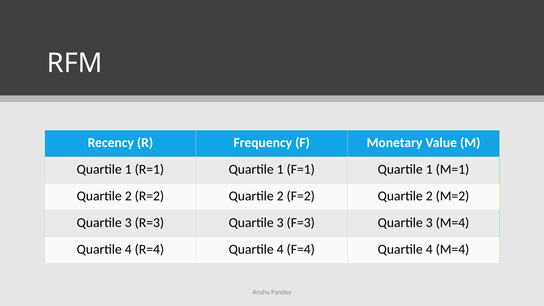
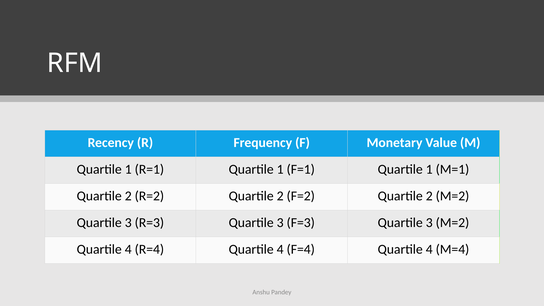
3 M=4: M=4 -> M=2
